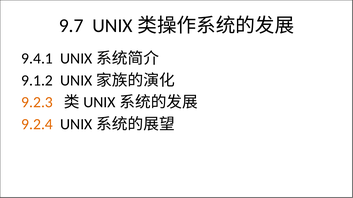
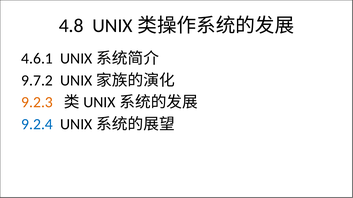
9.7: 9.7 -> 4.8
9.4.1: 9.4.1 -> 4.6.1
9.1.2: 9.1.2 -> 9.7.2
9.2.4 colour: orange -> blue
